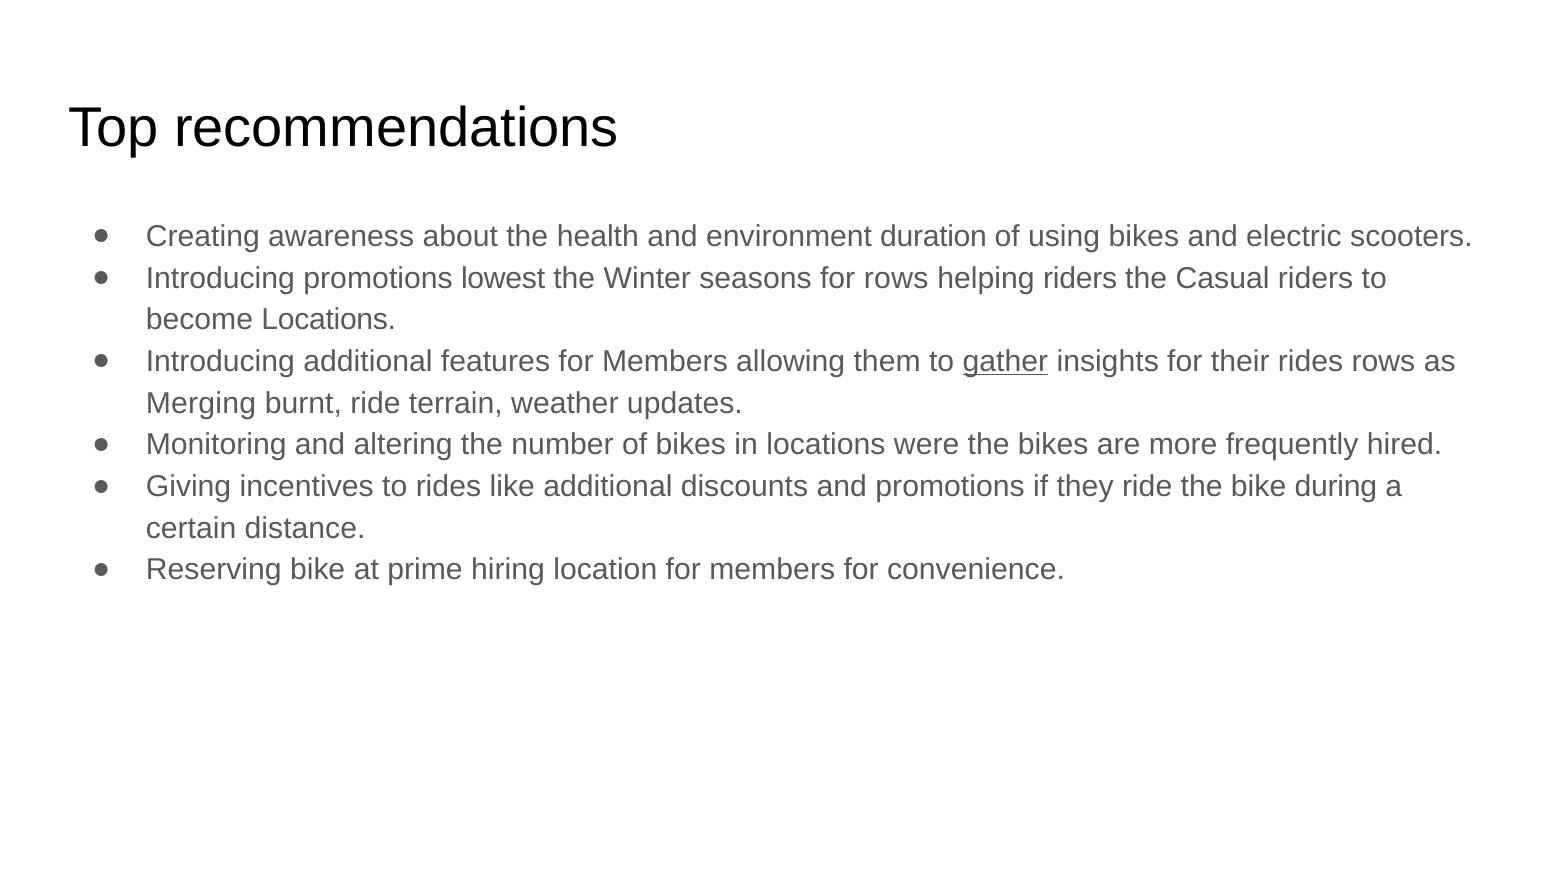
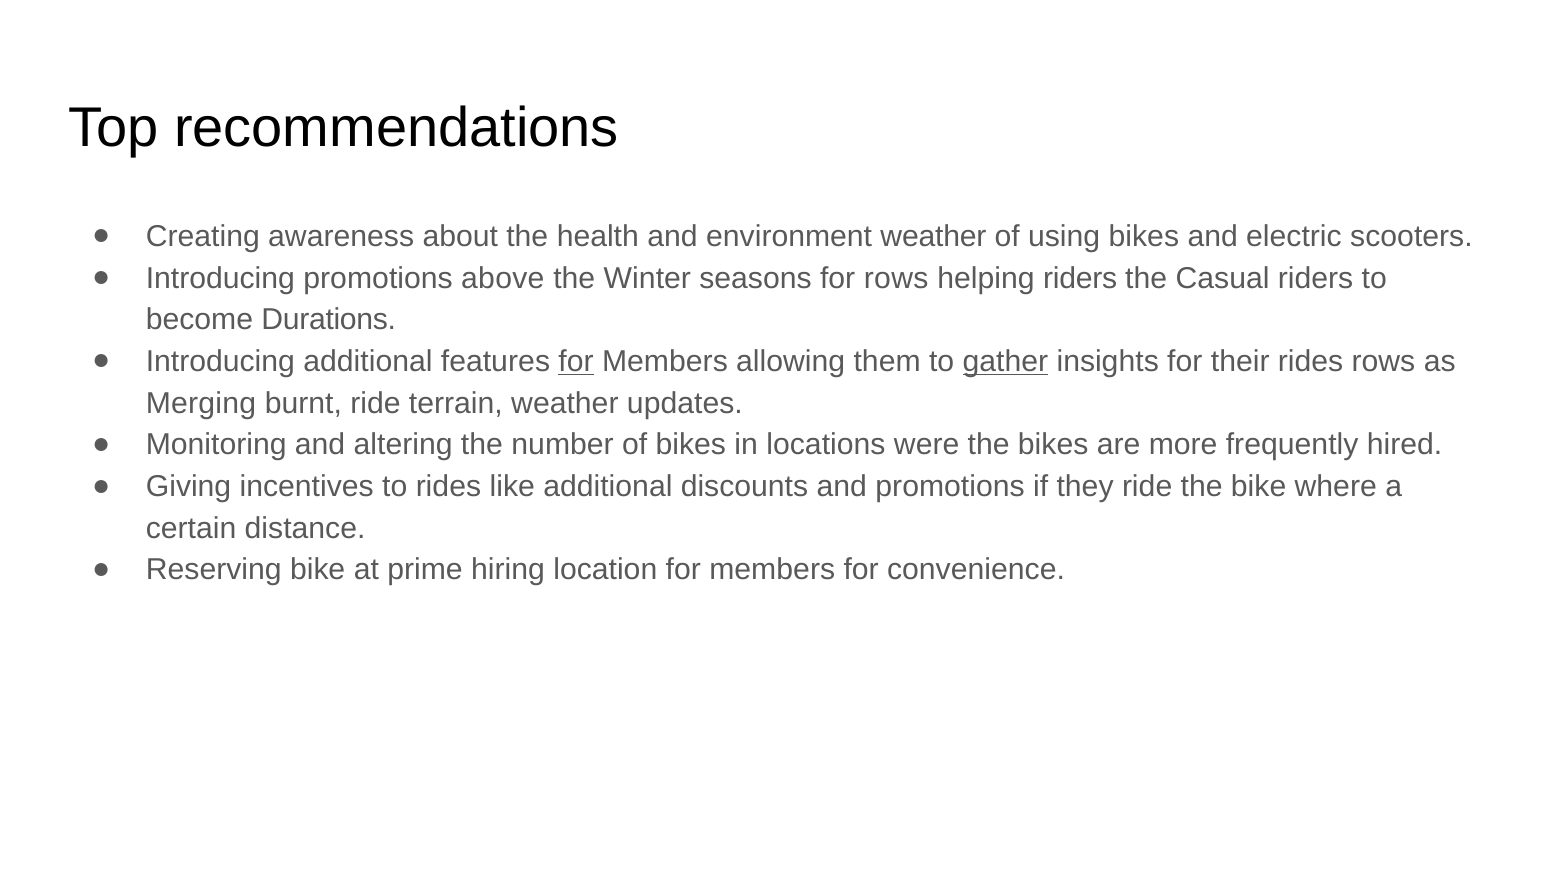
environment duration: duration -> weather
lowest: lowest -> above
become Locations: Locations -> Durations
for at (576, 362) underline: none -> present
during: during -> where
